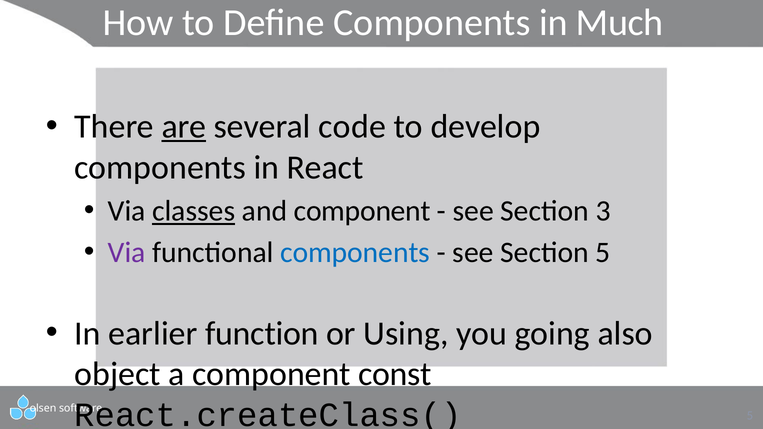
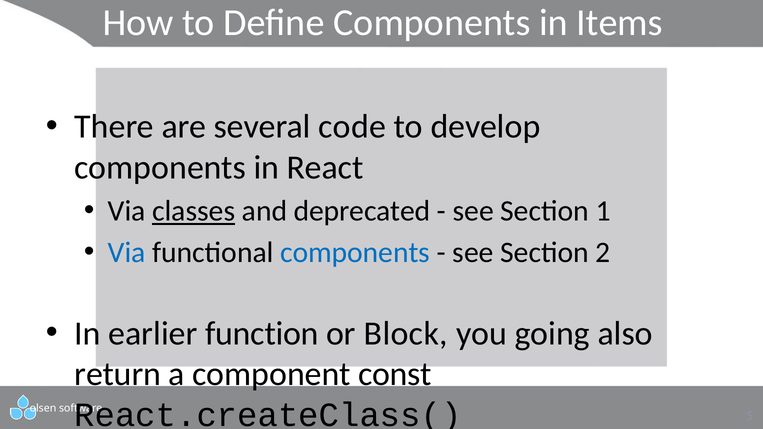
Much: Much -> Items
are underline: present -> none
and component: component -> deprecated
3: 3 -> 1
Via at (127, 253) colour: purple -> blue
Section 5: 5 -> 2
Using: Using -> Block
object: object -> return
